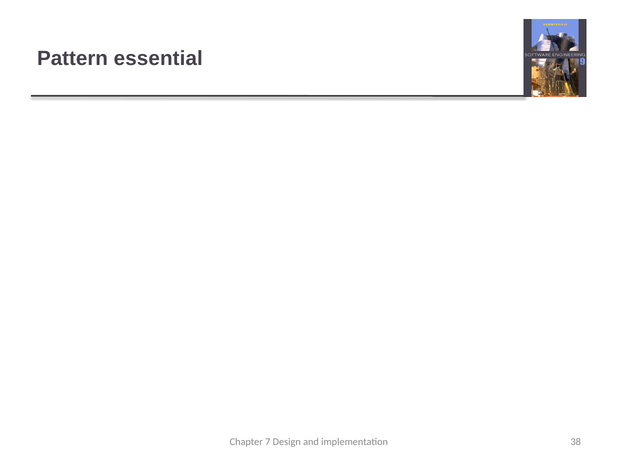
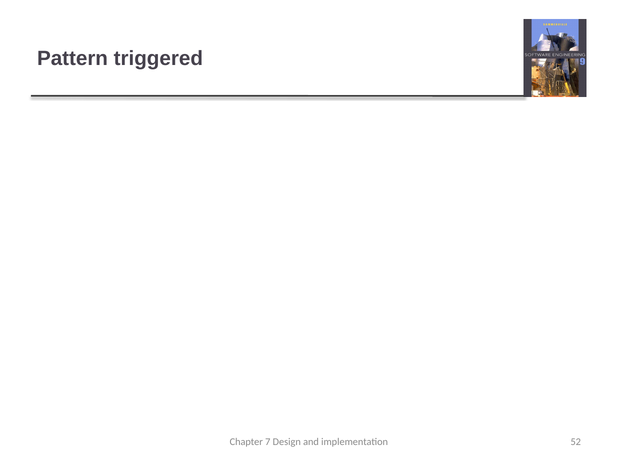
essential: essential -> triggered
38: 38 -> 52
